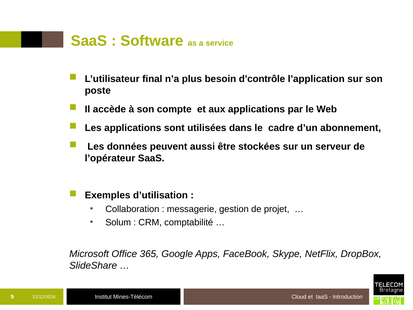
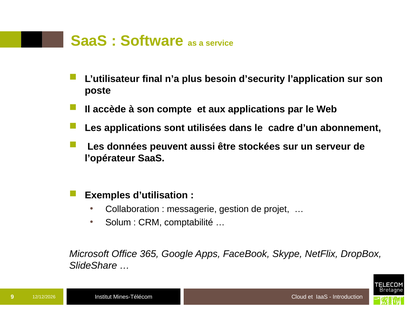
d’contrôle: d’contrôle -> d’security
